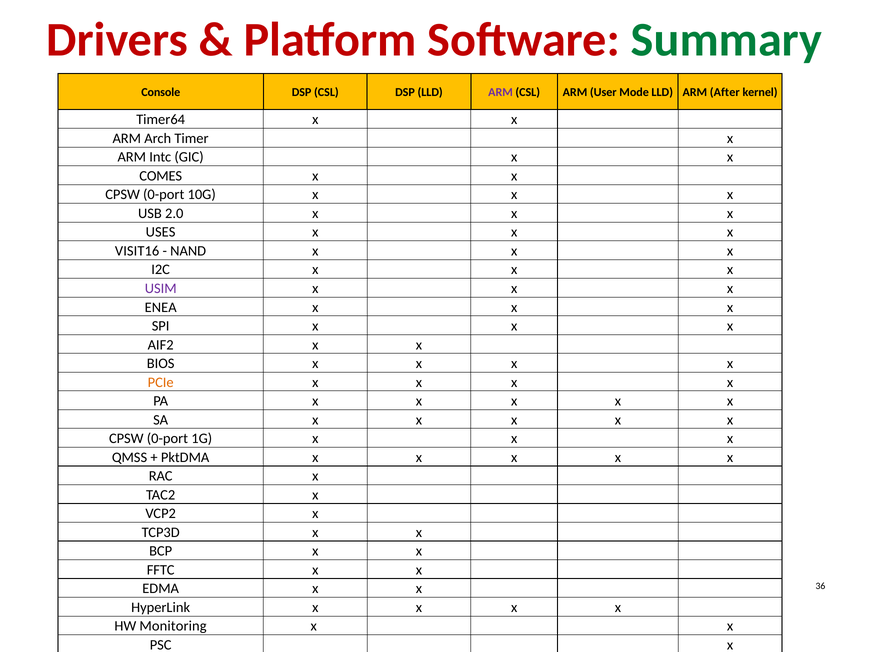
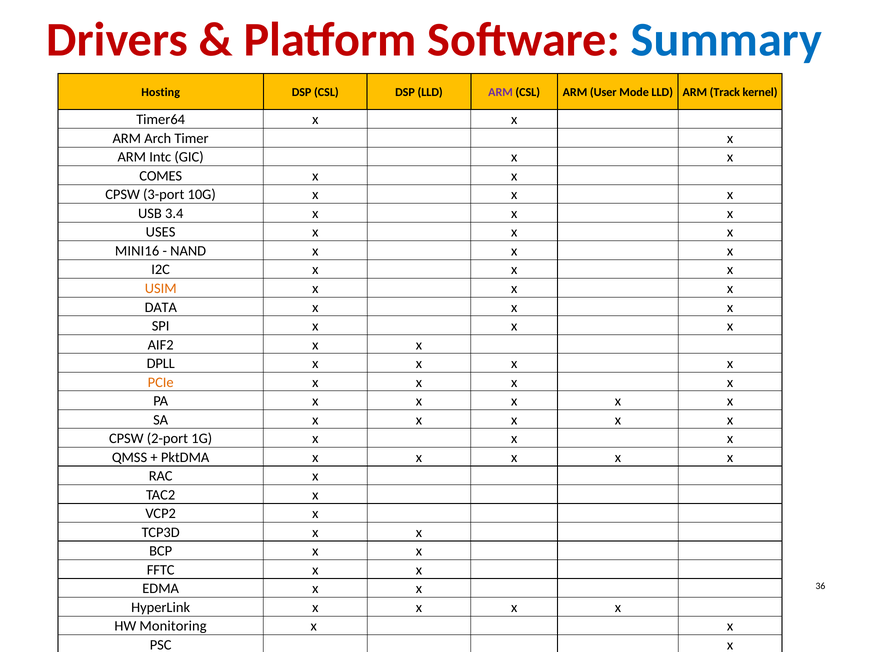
Summary colour: green -> blue
Console: Console -> Hosting
After: After -> Track
0-port at (164, 195): 0-port -> 3-port
2.0: 2.0 -> 3.4
VISIT16: VISIT16 -> MINI16
USIM colour: purple -> orange
ENEA: ENEA -> DATA
BIOS: BIOS -> DPLL
0-port at (167, 438): 0-port -> 2-port
